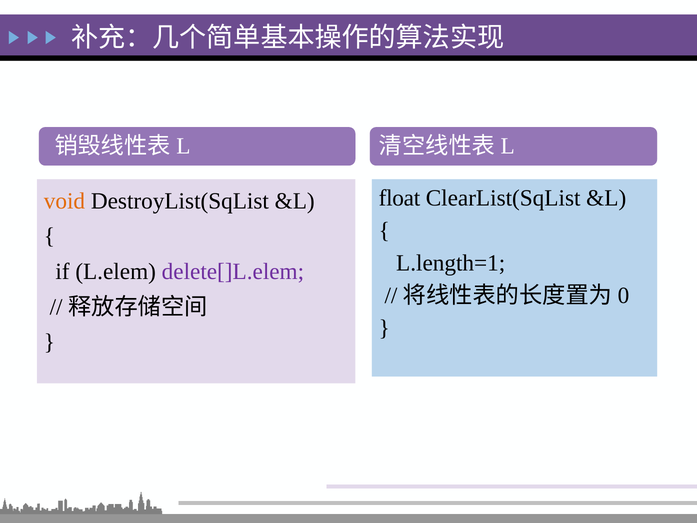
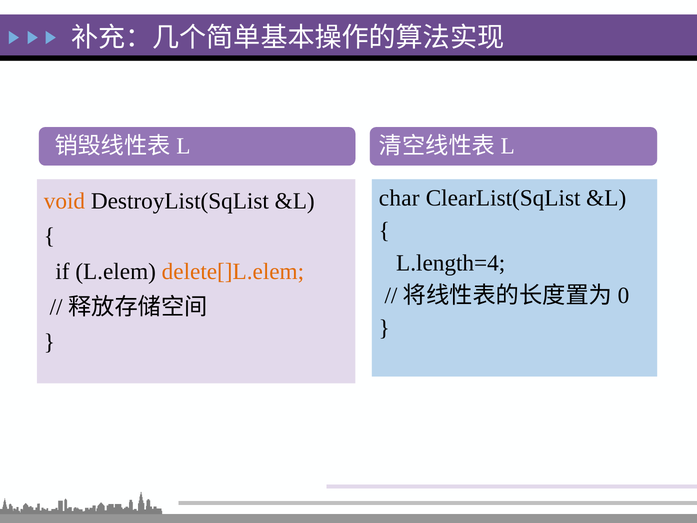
float: float -> char
L.length=1: L.length=1 -> L.length=4
delete[]L.elem colour: purple -> orange
